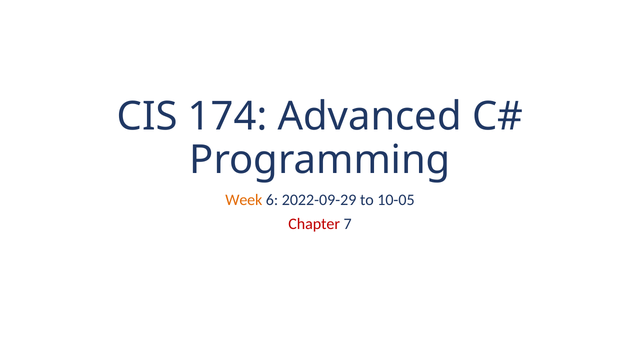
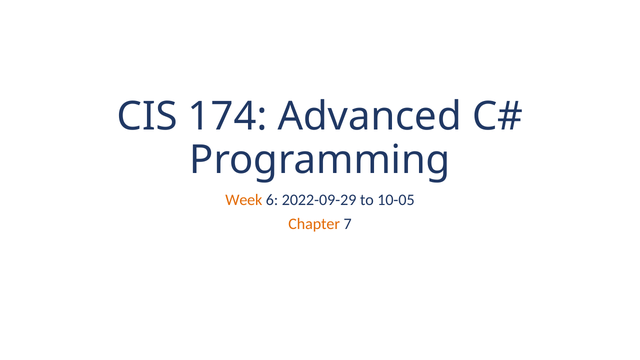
Chapter colour: red -> orange
